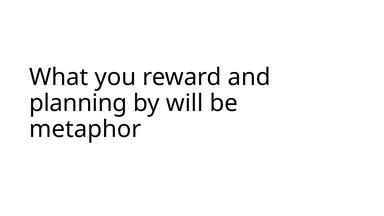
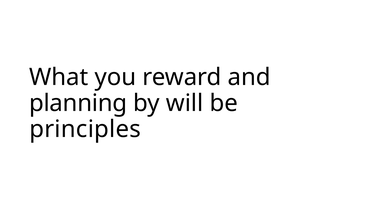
metaphor: metaphor -> principles
